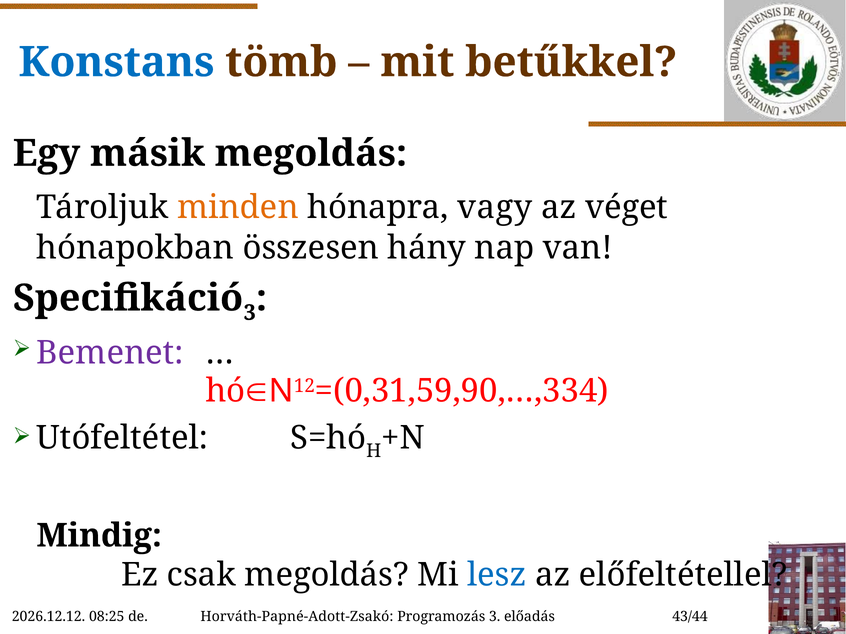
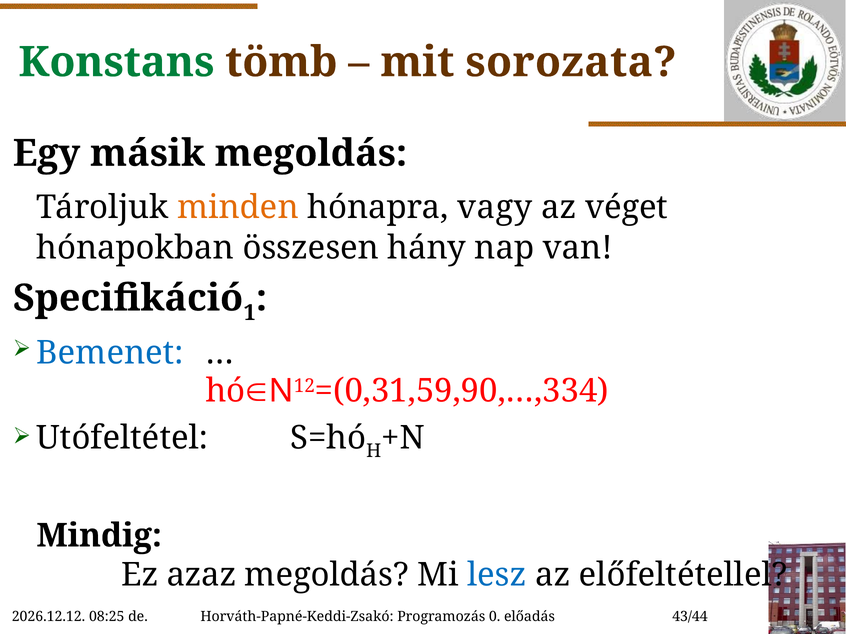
Konstans colour: blue -> green
betűkkel: betűkkel -> sorozata
3 at (250, 313): 3 -> 1
Bemenet colour: purple -> blue
csak: csak -> azaz
Horváth-Papné-Adott-Zsakó: Horváth-Papné-Adott-Zsakó -> Horváth-Papné-Keddi-Zsakó
Programozás 3: 3 -> 0
